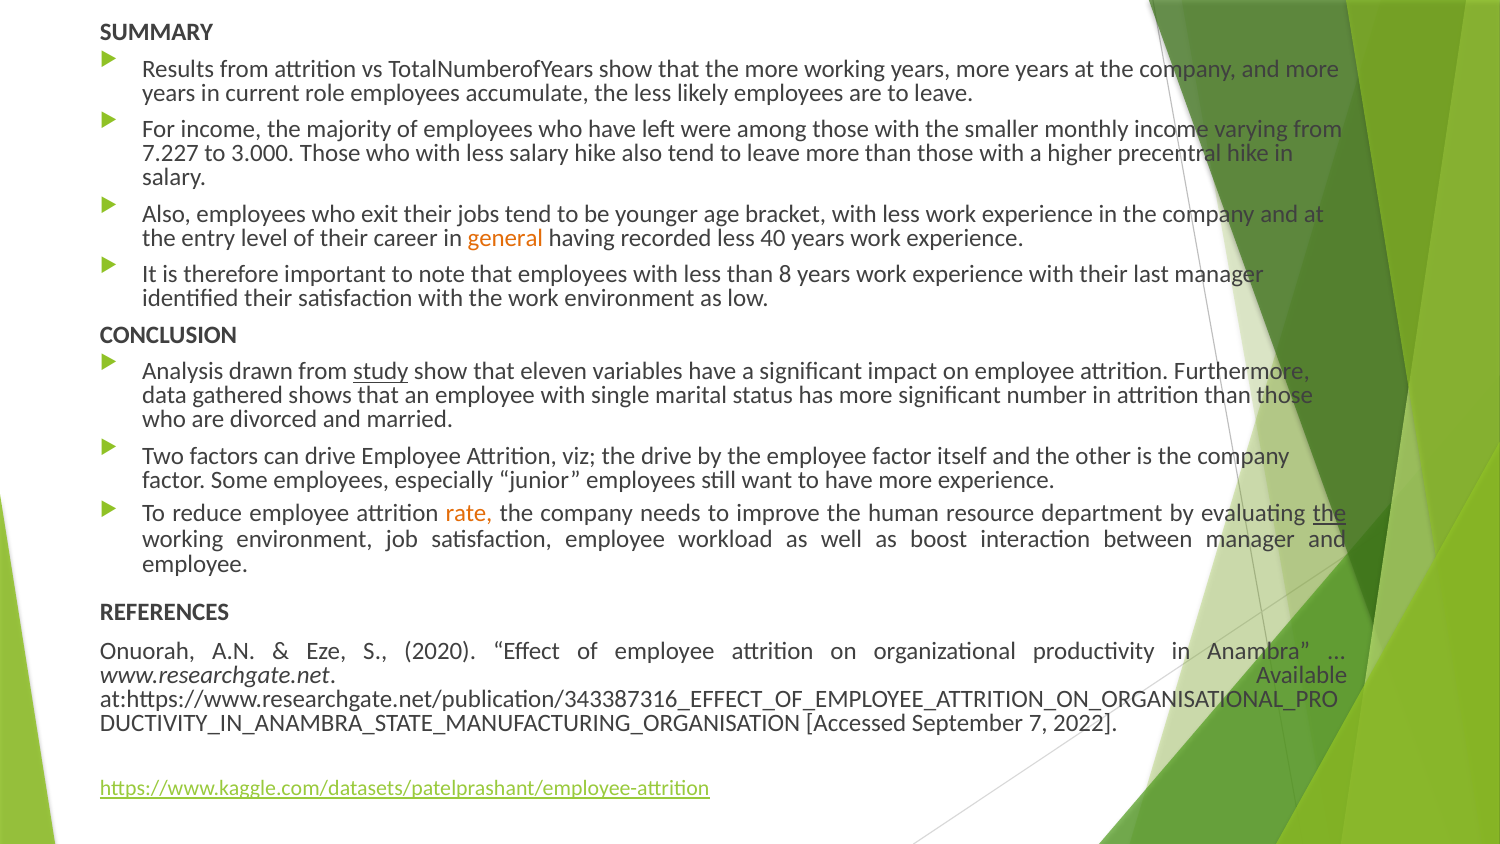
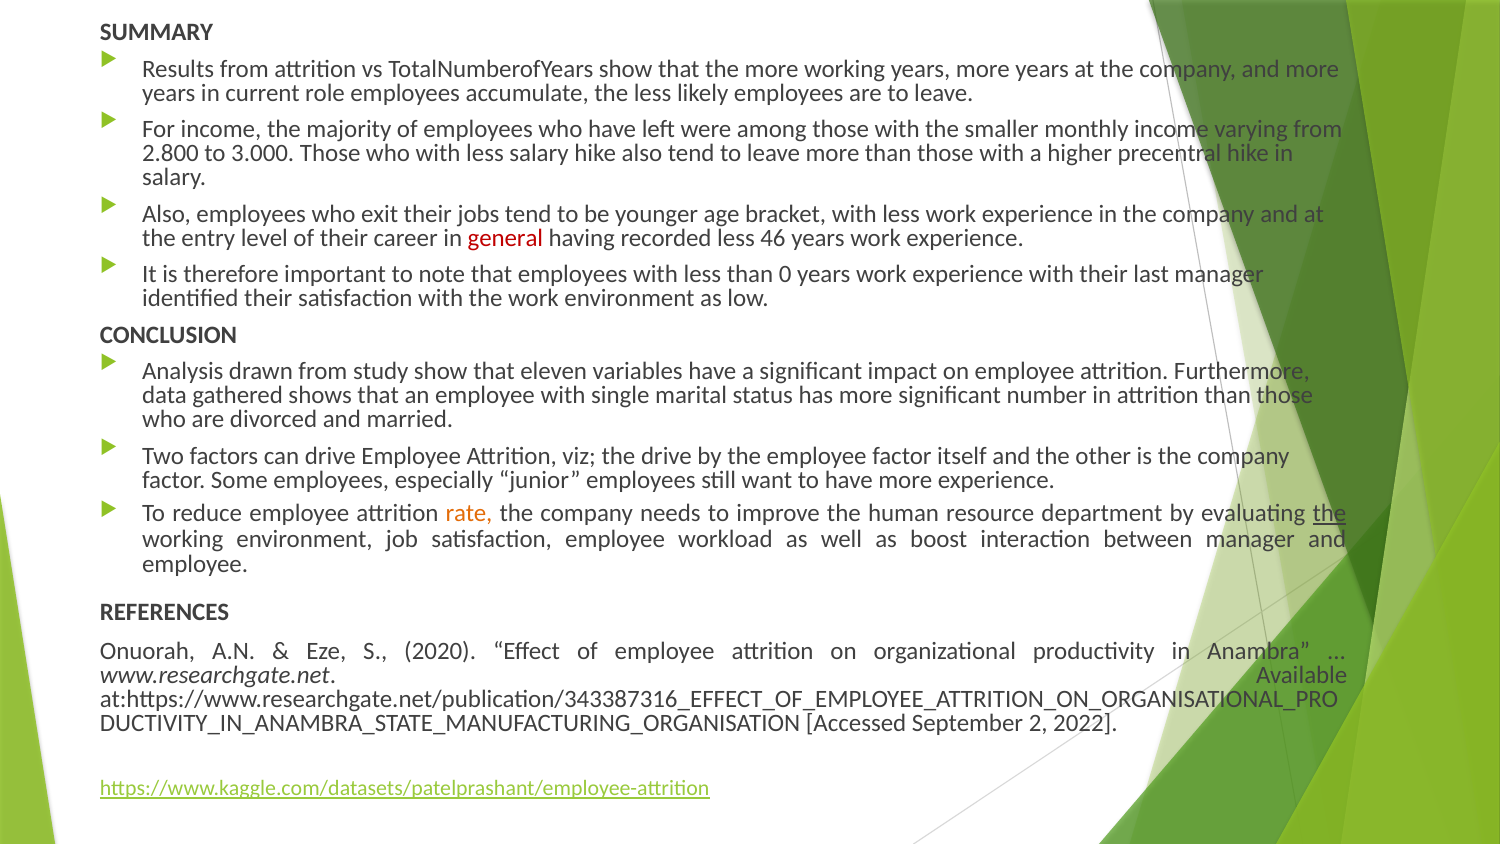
7.227: 7.227 -> 2.800
general colour: orange -> red
40: 40 -> 46
8: 8 -> 0
study underline: present -> none
7: 7 -> 2
